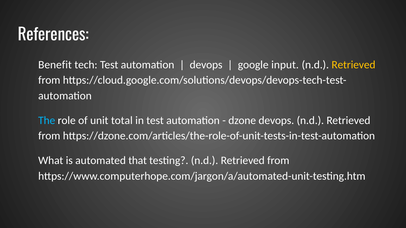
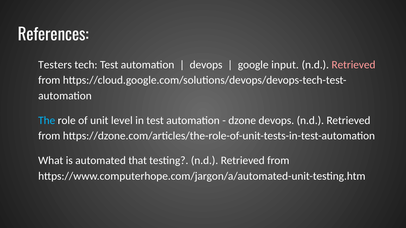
Benefit: Benefit -> Testers
Retrieved at (353, 65) colour: yellow -> pink
total: total -> level
